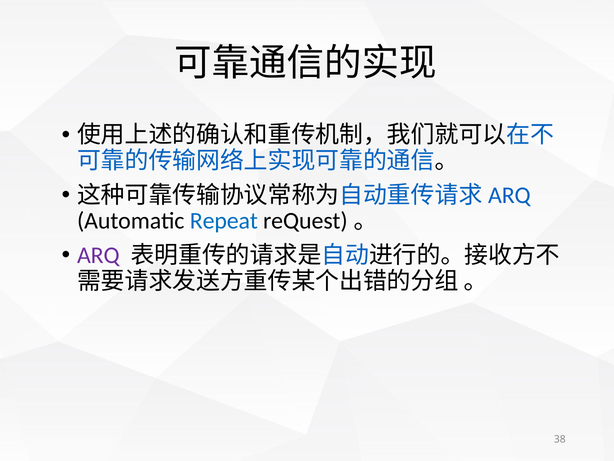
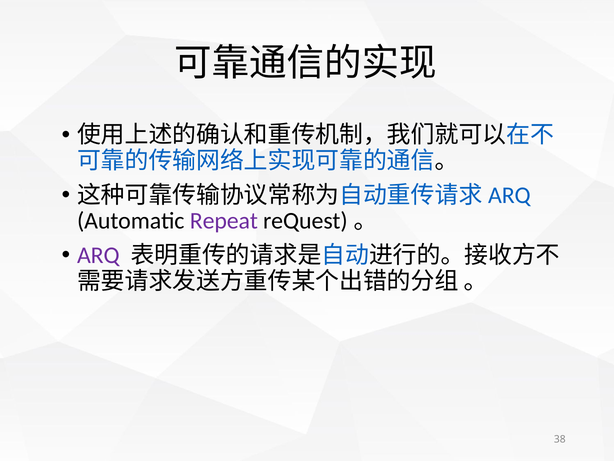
Repeat colour: blue -> purple
